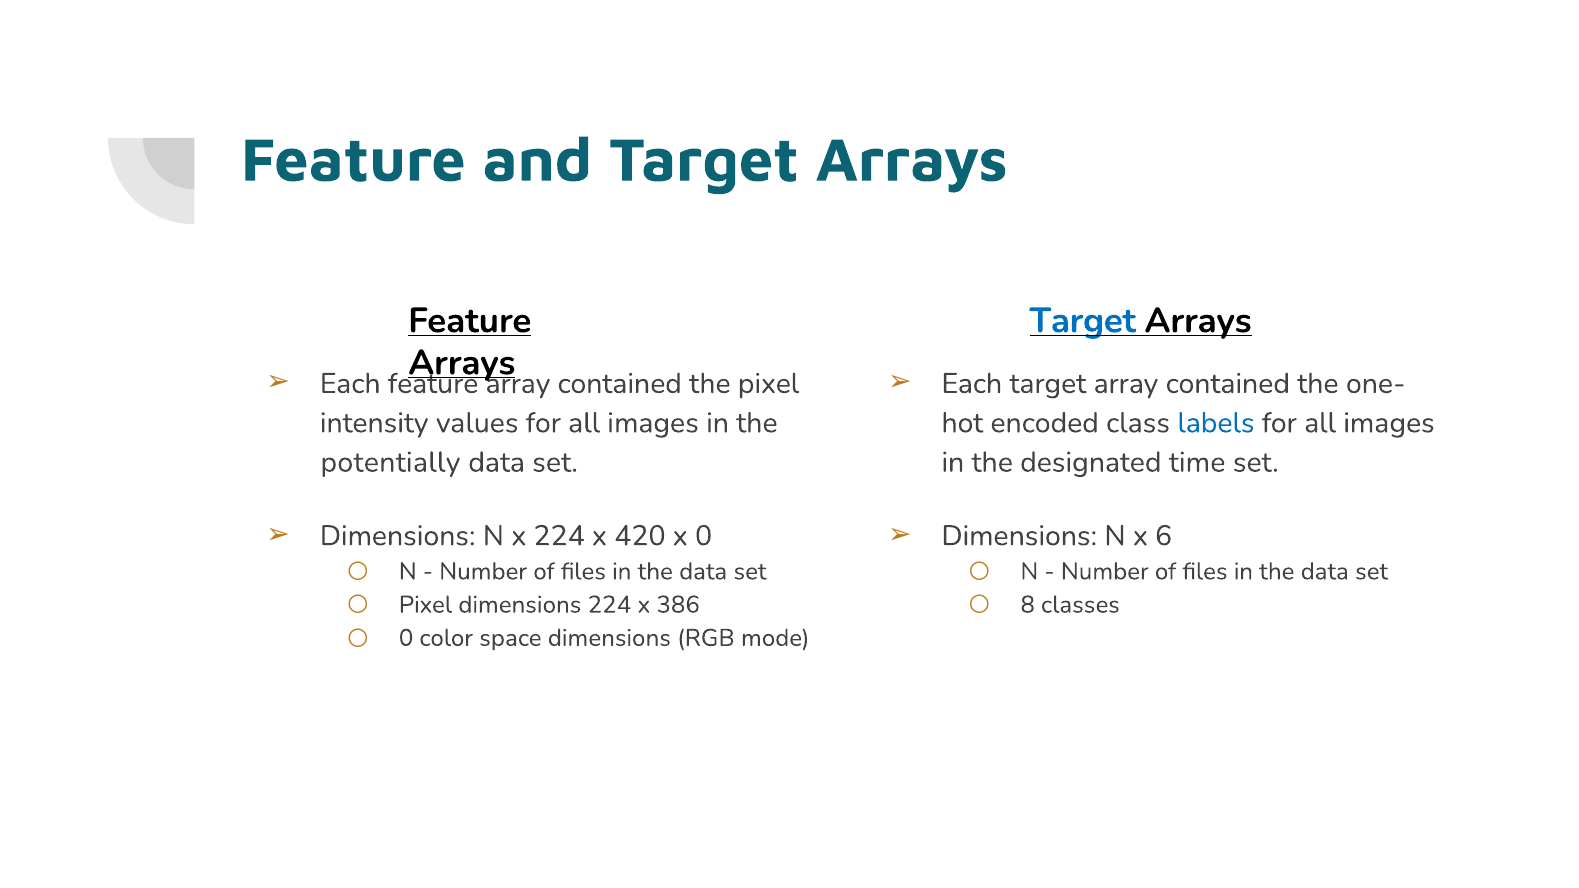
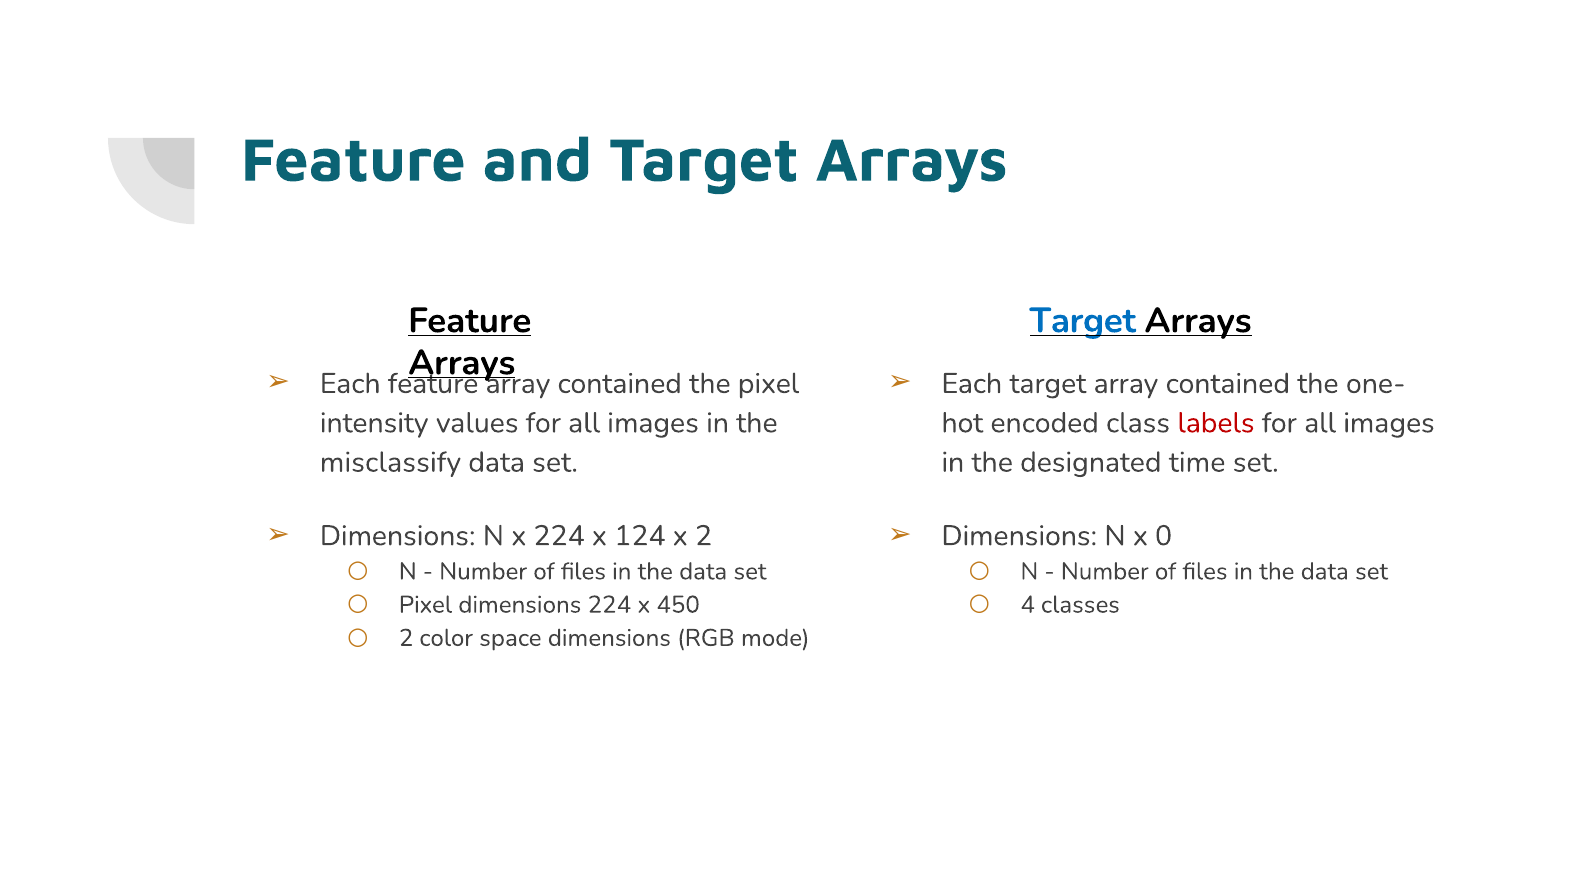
labels colour: blue -> red
potentially: potentially -> misclassify
420: 420 -> 124
x 0: 0 -> 2
6: 6 -> 0
386: 386 -> 450
8: 8 -> 4
0 at (406, 638): 0 -> 2
